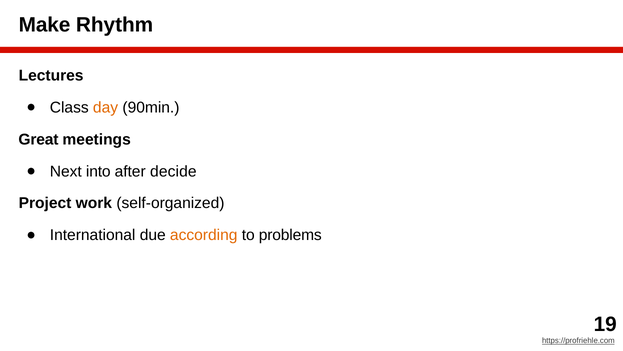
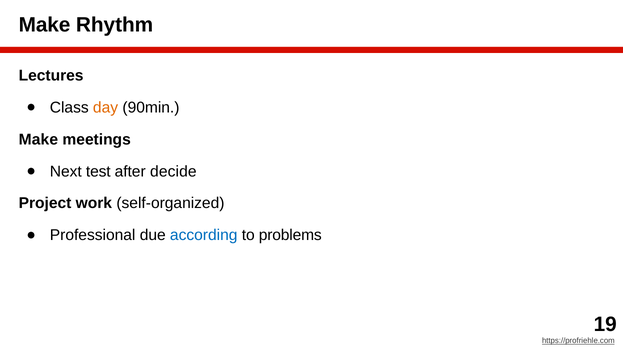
Great at (39, 139): Great -> Make
into: into -> test
International: International -> Professional
according colour: orange -> blue
